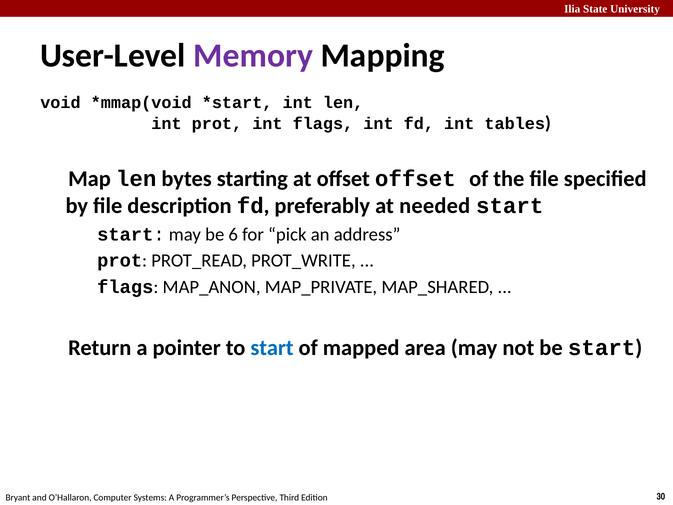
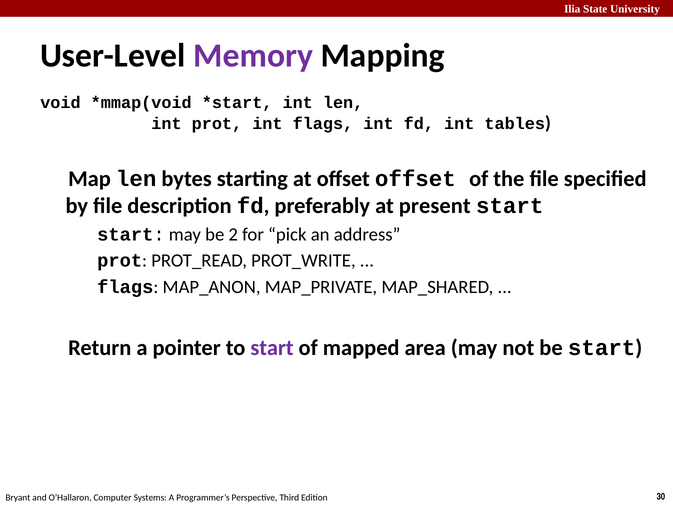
needed: needed -> present
6: 6 -> 2
start at (272, 348) colour: blue -> purple
